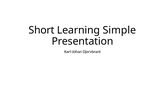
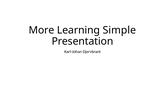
Short: Short -> More
